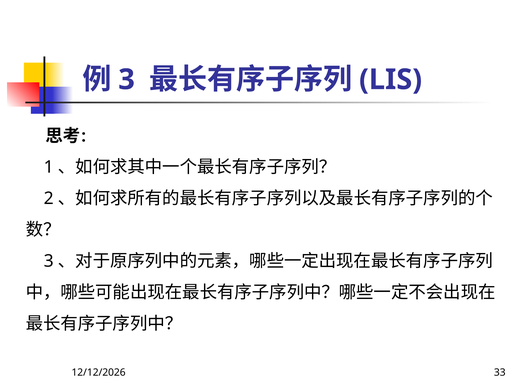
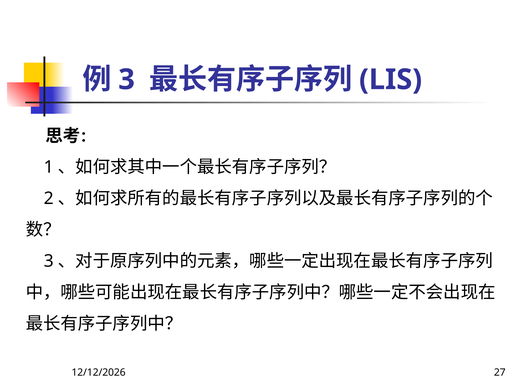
33: 33 -> 27
